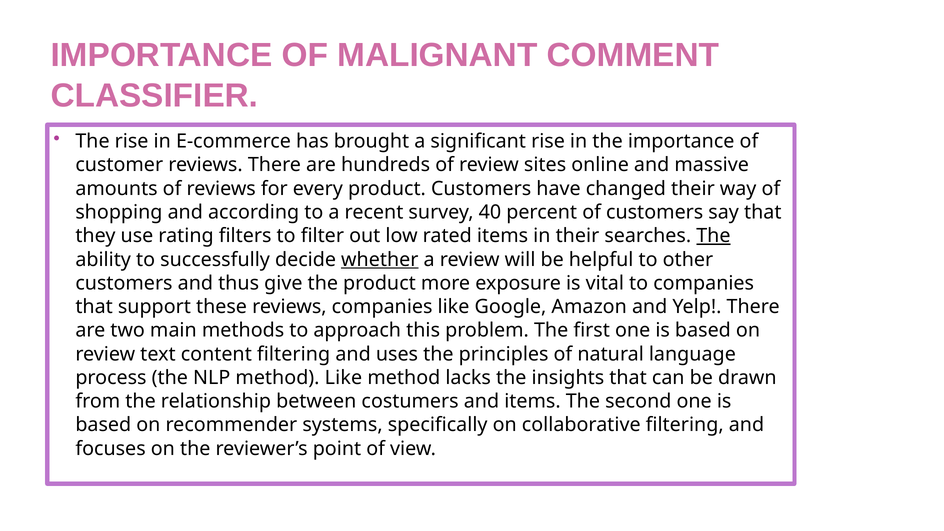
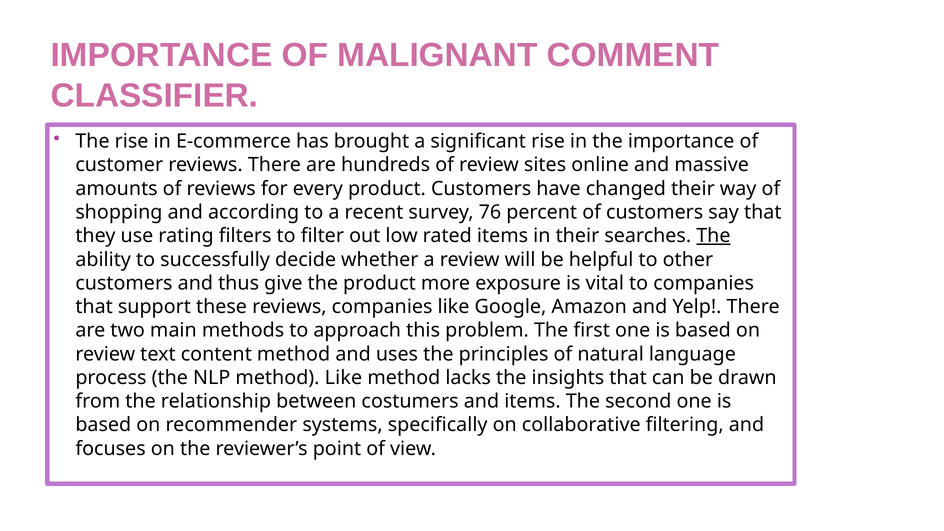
40: 40 -> 76
whether underline: present -> none
content filtering: filtering -> method
